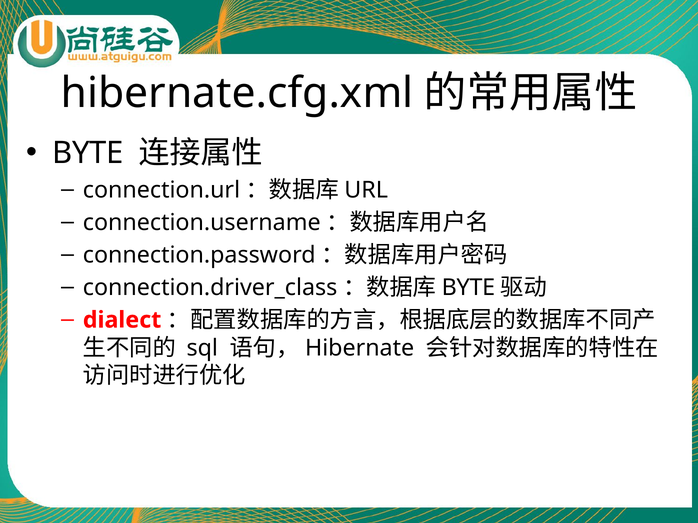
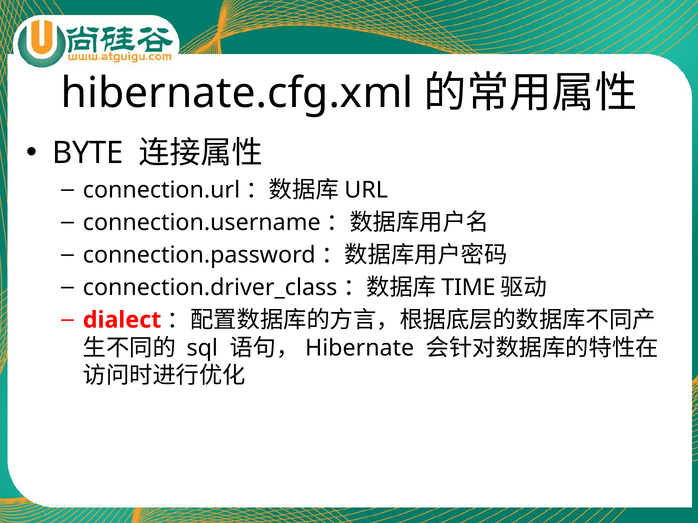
BYTE at (468, 288): BYTE -> TIME
